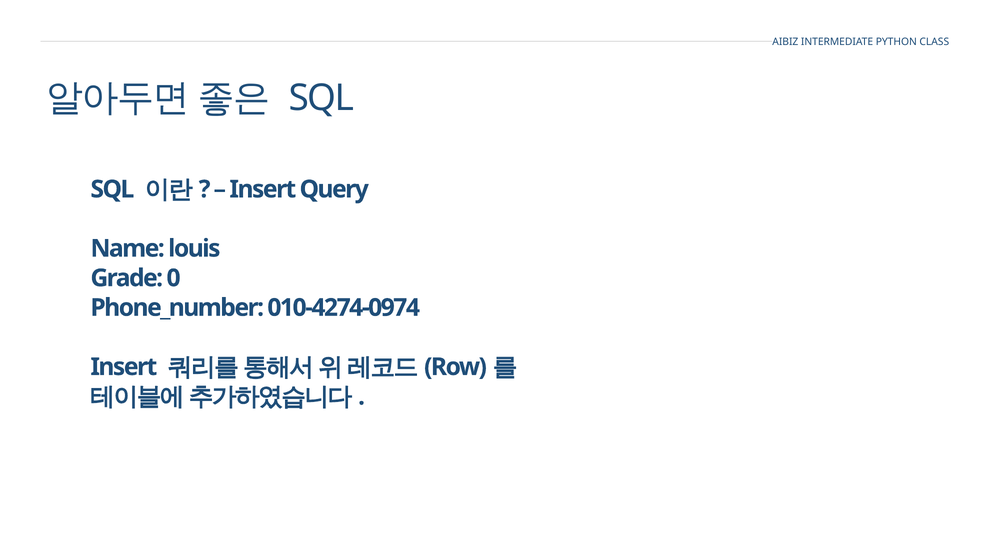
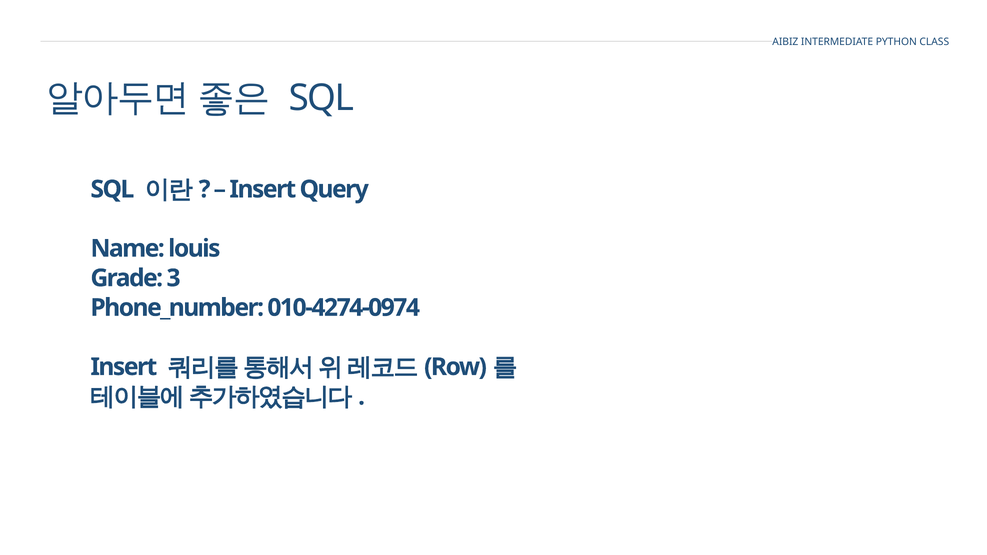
0: 0 -> 3
